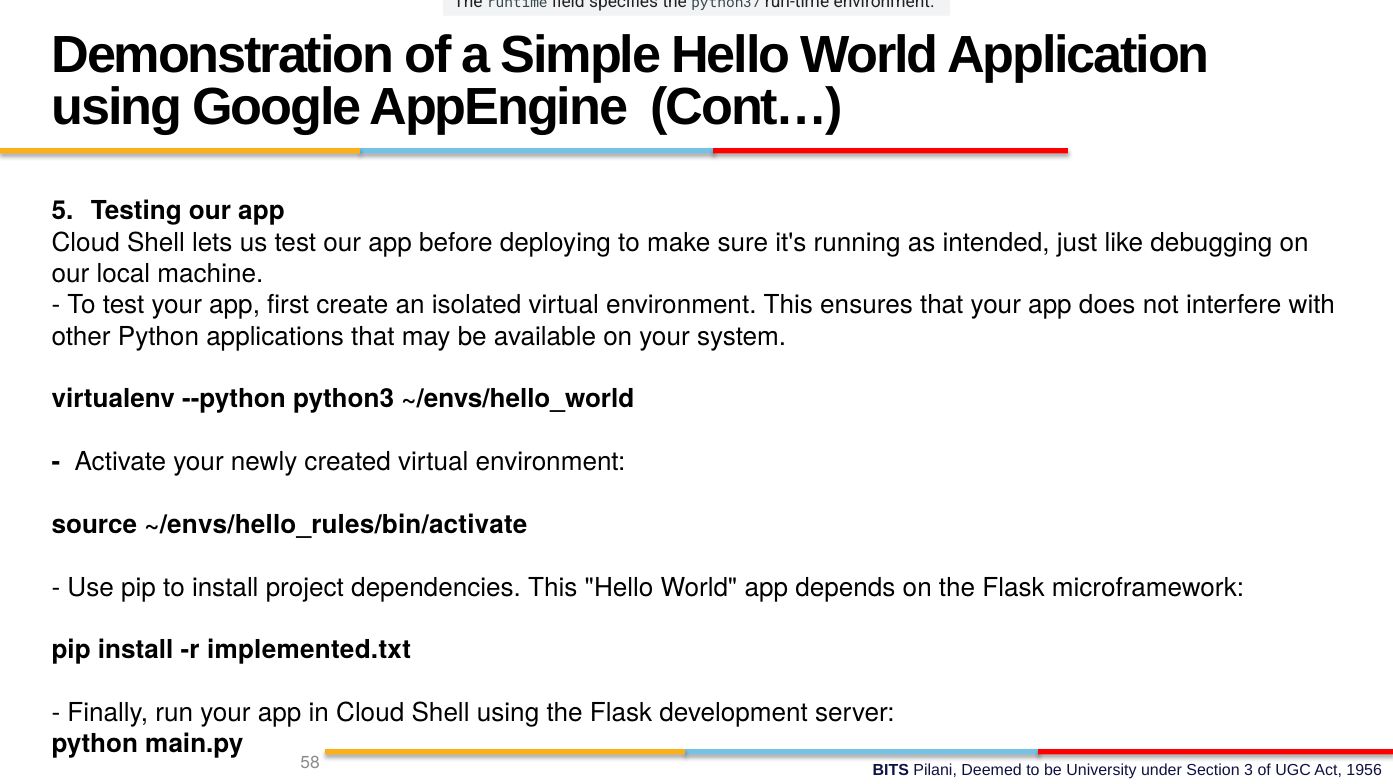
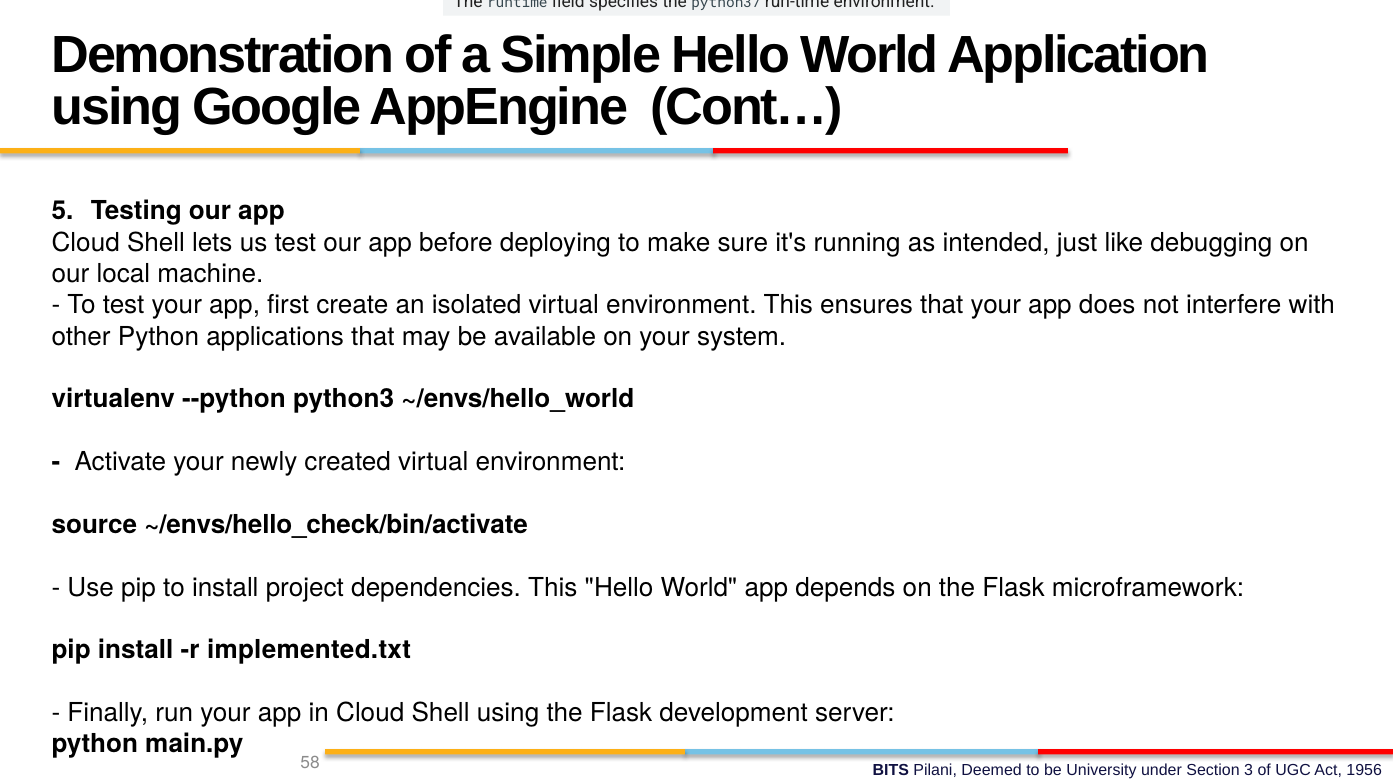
~/envs/hello_rules/bin/activate: ~/envs/hello_rules/bin/activate -> ~/envs/hello_check/bin/activate
